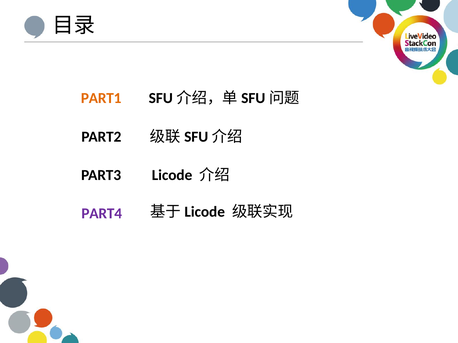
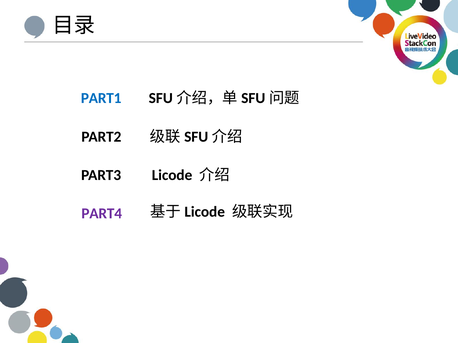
PART1 colour: orange -> blue
